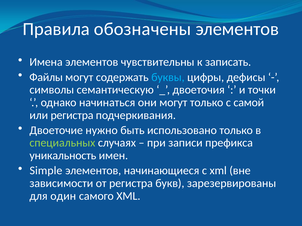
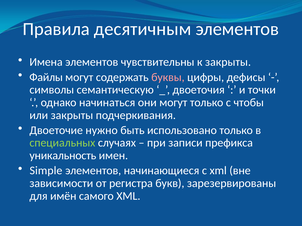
обозначены: обозначены -> десятичным
к записать: записать -> закрыты
буквы colour: light blue -> pink
самой: самой -> чтобы
или регистра: регистра -> закрыты
один: один -> имён
